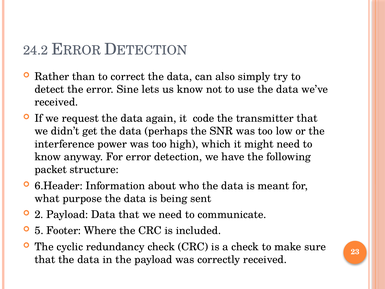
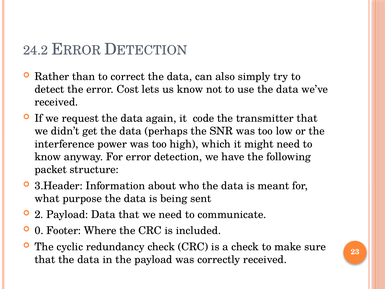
Sine: Sine -> Cost
6.Header: 6.Header -> 3.Header
5: 5 -> 0
